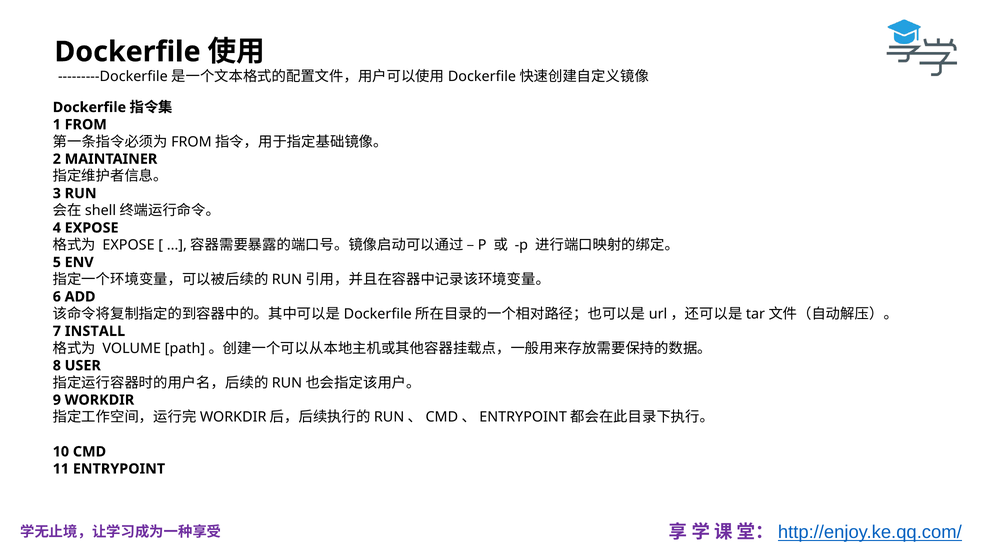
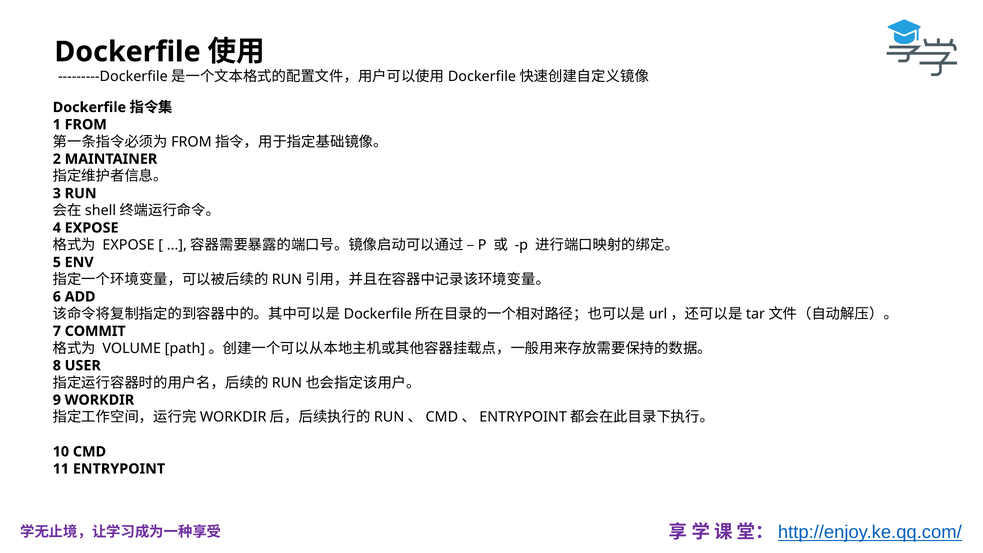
INSTALL: INSTALL -> COMMIT
